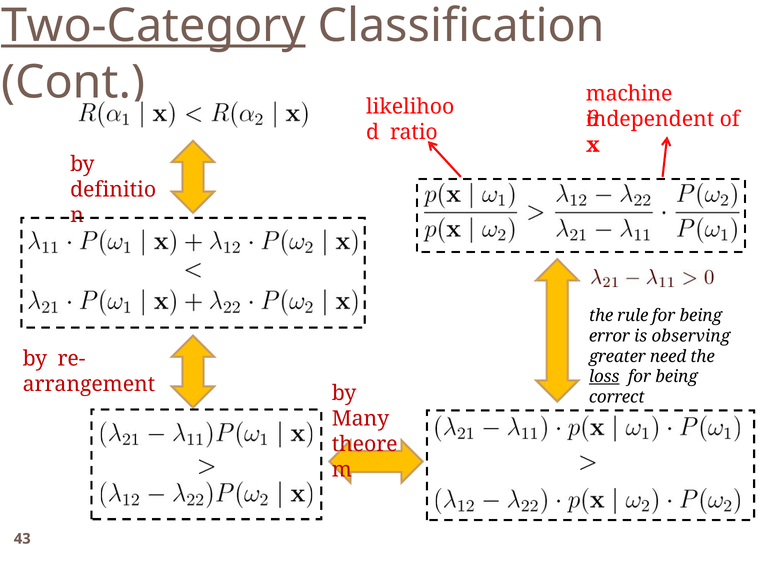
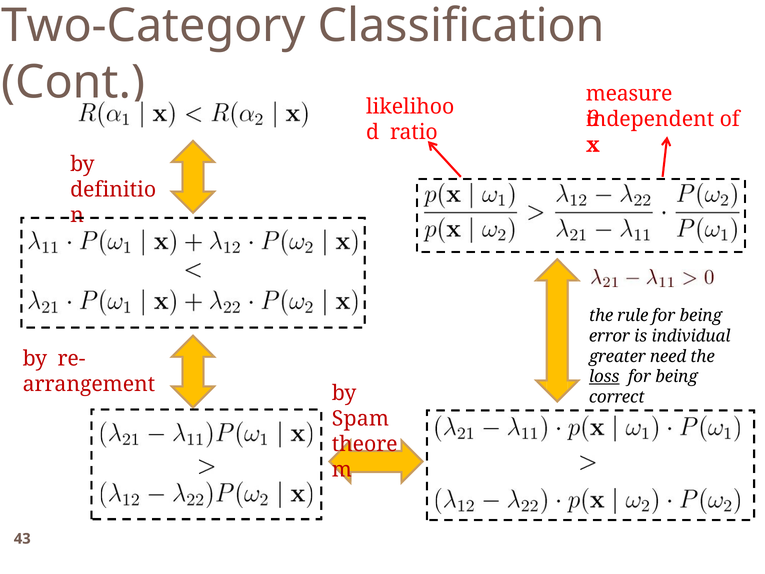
Two-Category underline: present -> none
machine: machine -> measure
observing: observing -> individual
Many: Many -> Spam
